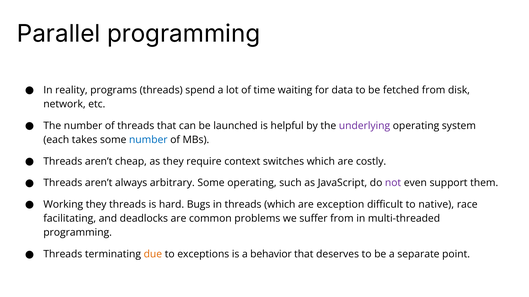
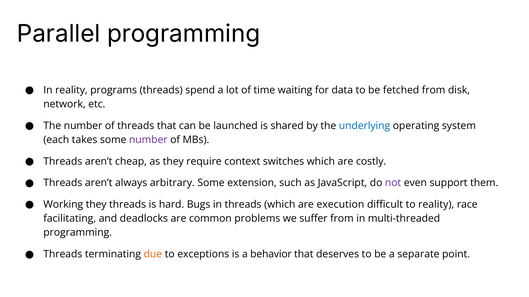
helpful: helpful -> shared
underlying colour: purple -> blue
number at (148, 140) colour: blue -> purple
Some operating: operating -> extension
exception: exception -> execution
to native: native -> reality
